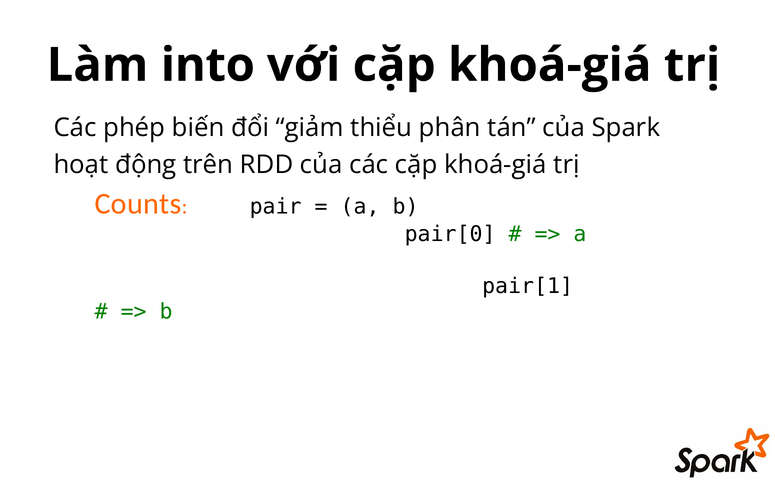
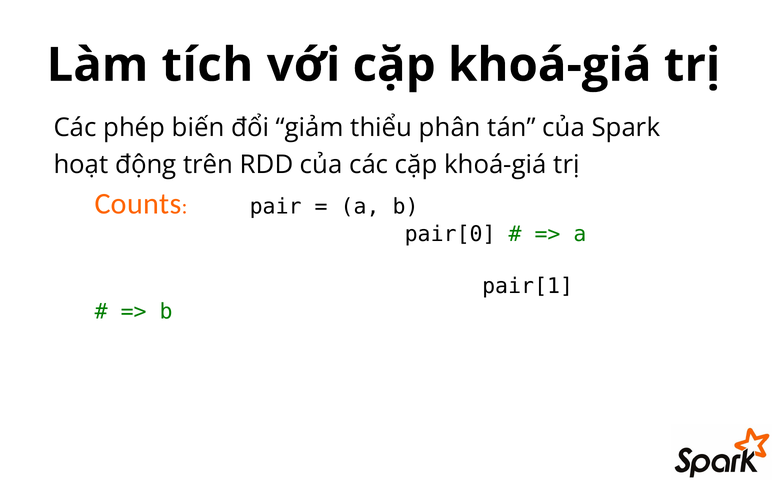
into: into -> tích
